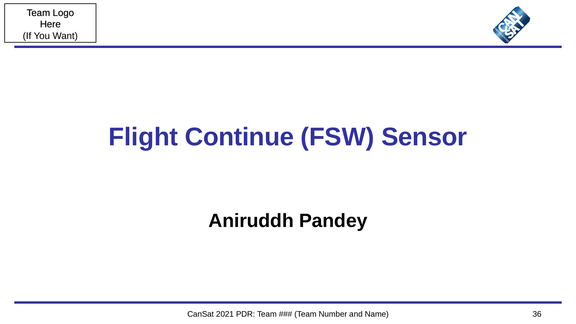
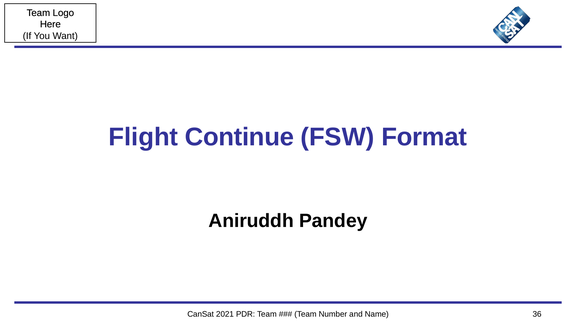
Sensor: Sensor -> Format
